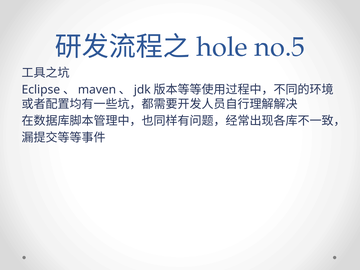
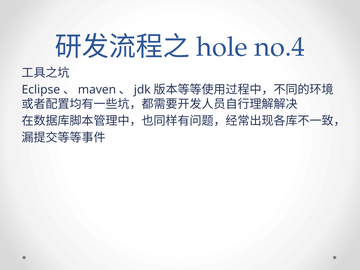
no.5: no.5 -> no.4
